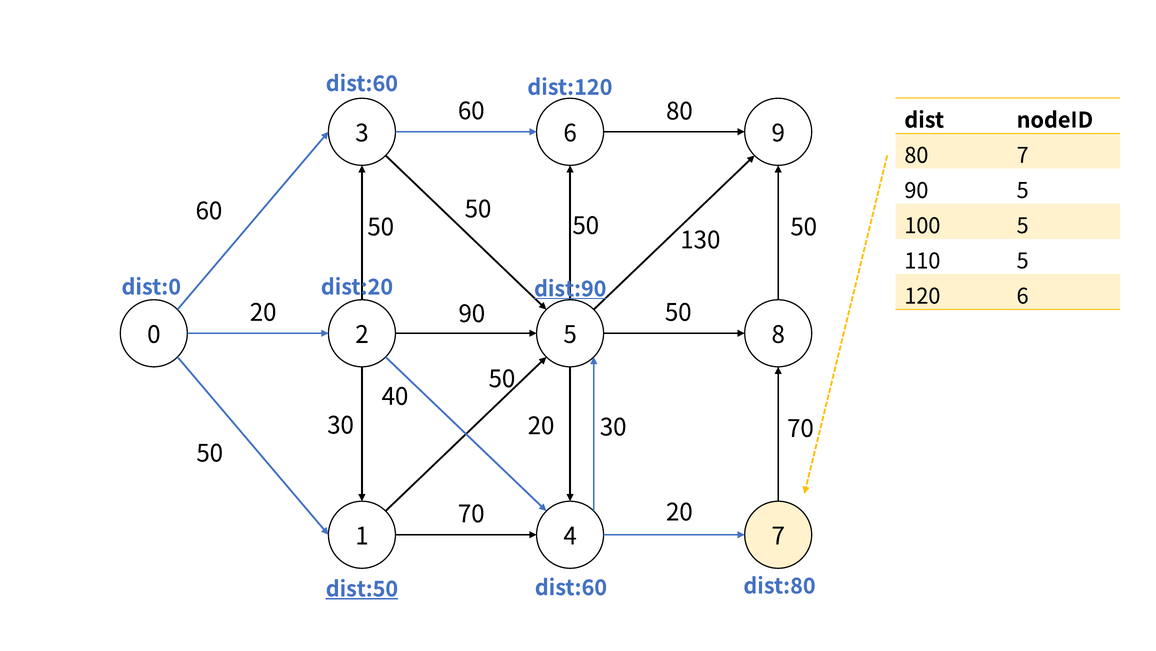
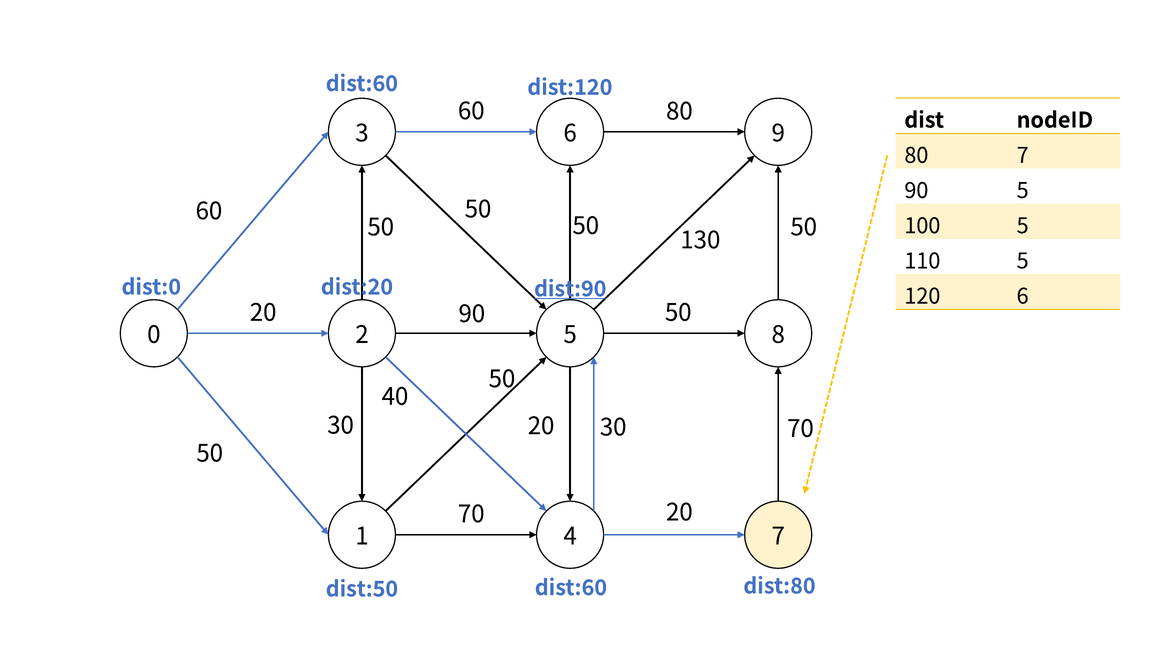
dist:50 underline: present -> none
